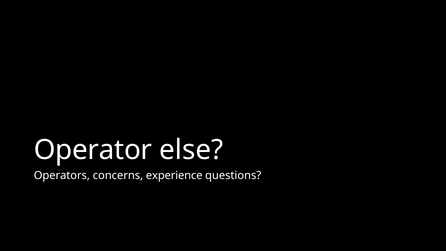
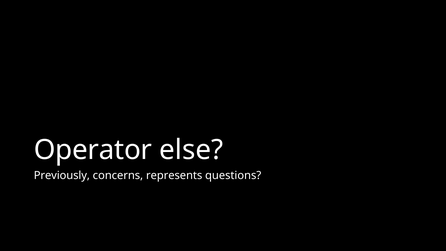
Operators: Operators -> Previously
experience: experience -> represents
